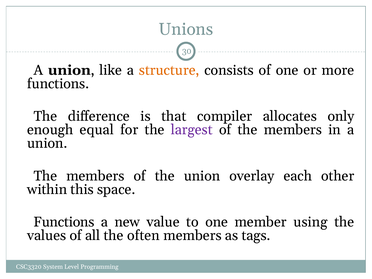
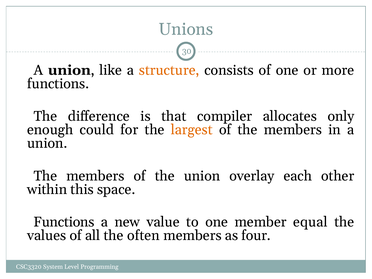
equal: equal -> could
largest colour: purple -> orange
using: using -> equal
tags: tags -> four
